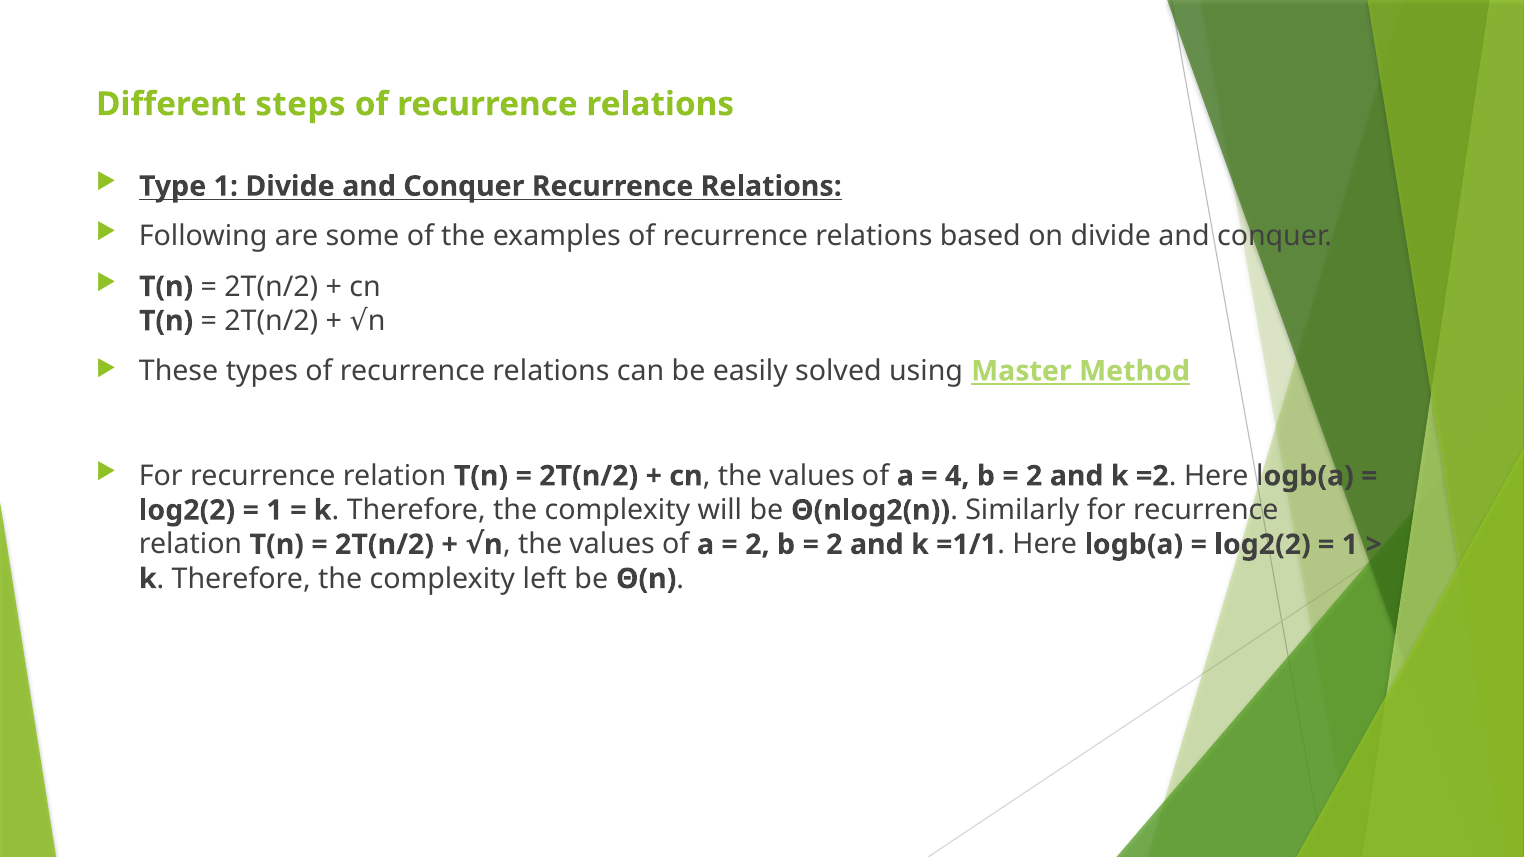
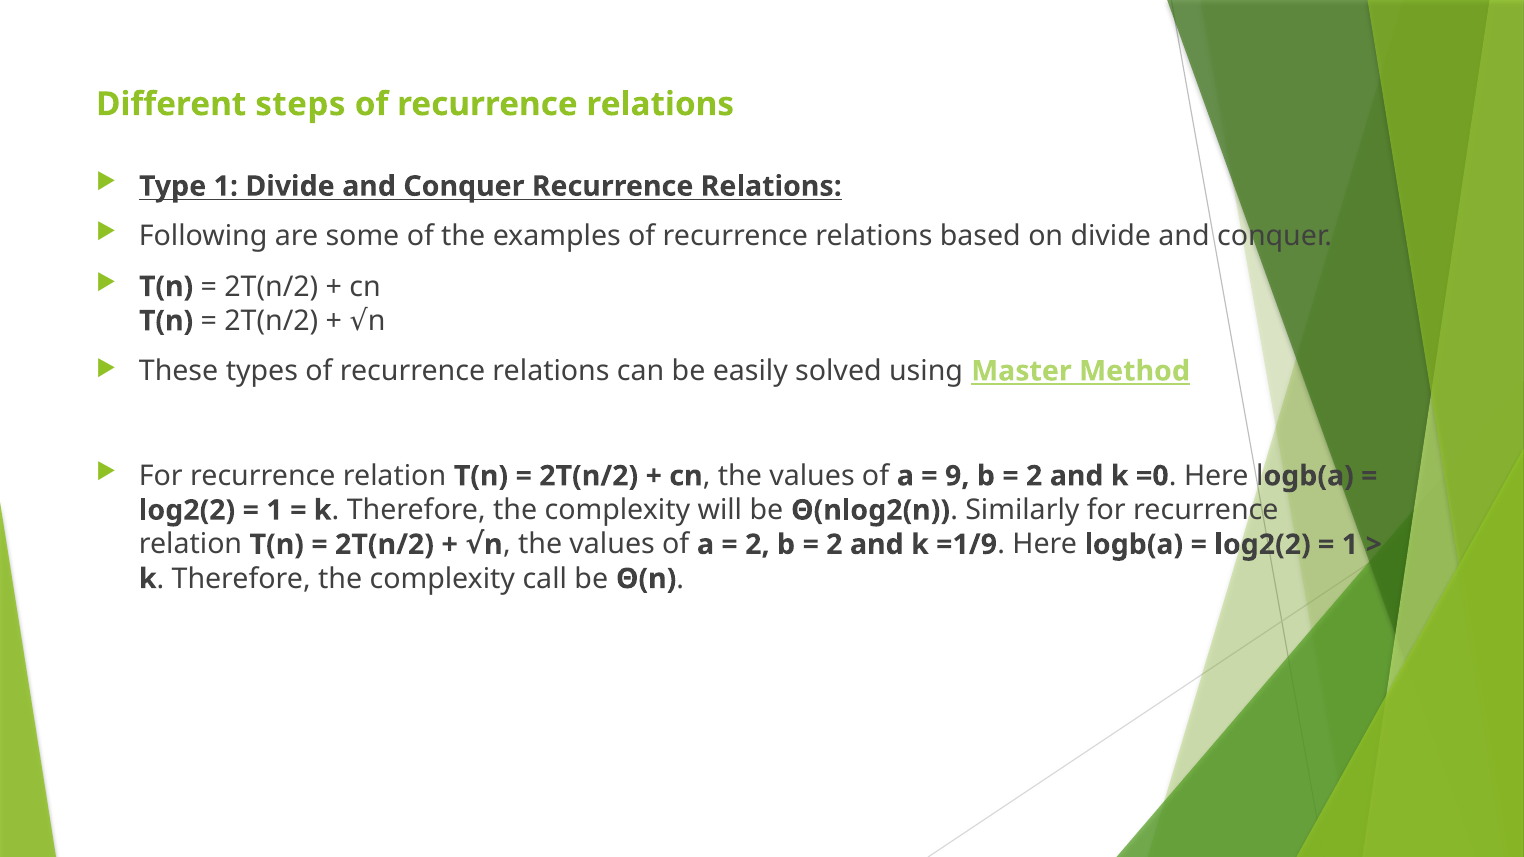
4: 4 -> 9
=2: =2 -> =0
=1/1: =1/1 -> =1/9
left: left -> call
